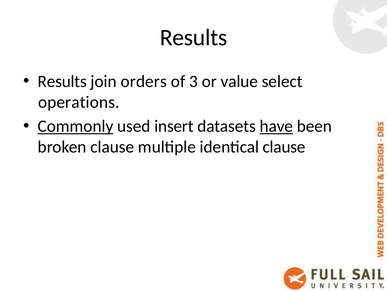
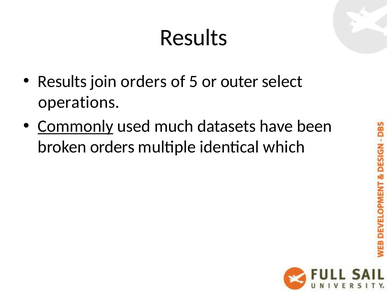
3: 3 -> 5
value: value -> outer
insert: insert -> much
have underline: present -> none
broken clause: clause -> orders
identical clause: clause -> which
